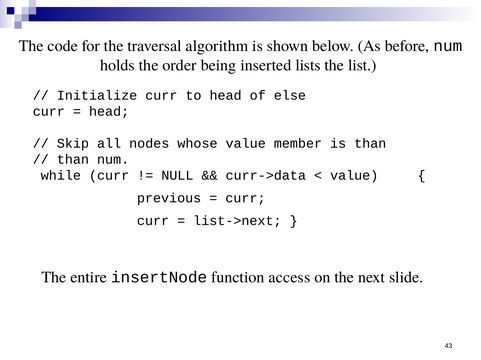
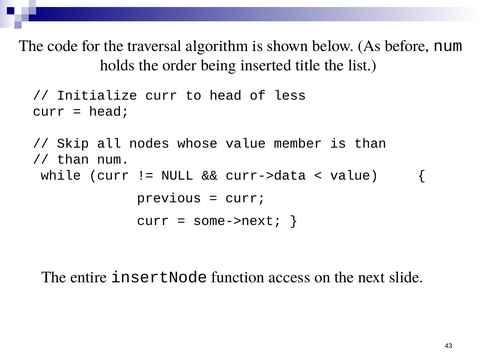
lists: lists -> title
else: else -> less
list->next: list->next -> some->next
